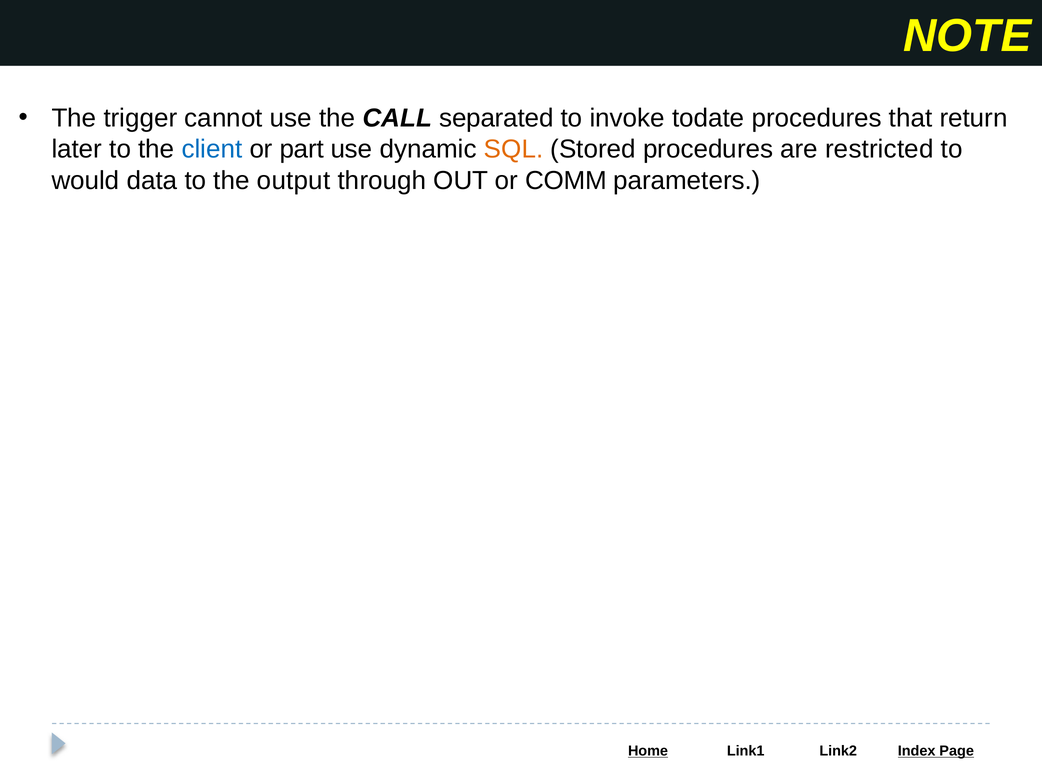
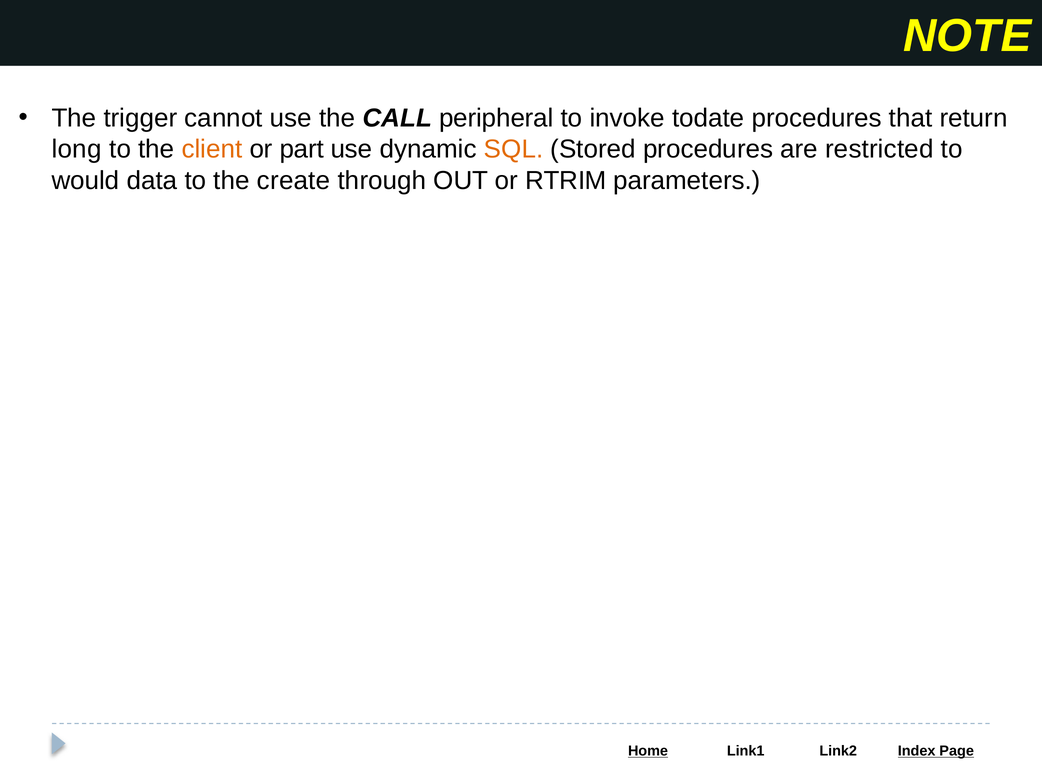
separated: separated -> peripheral
later: later -> long
client colour: blue -> orange
output: output -> create
COMM: COMM -> RTRIM
